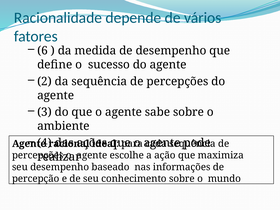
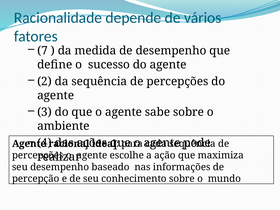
6: 6 -> 7
